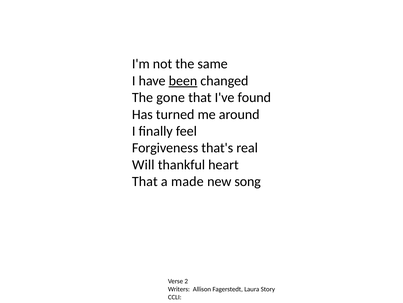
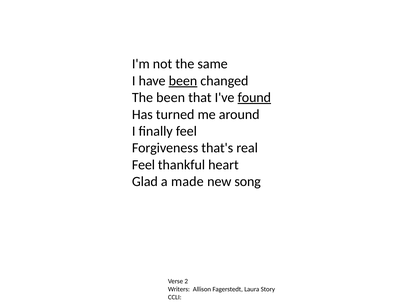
The gone: gone -> been
found underline: none -> present
Will at (143, 164): Will -> Feel
That at (145, 181): That -> Glad
